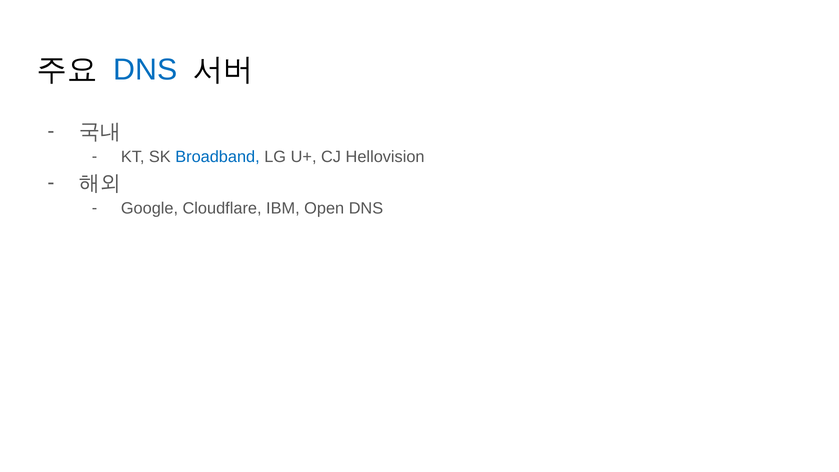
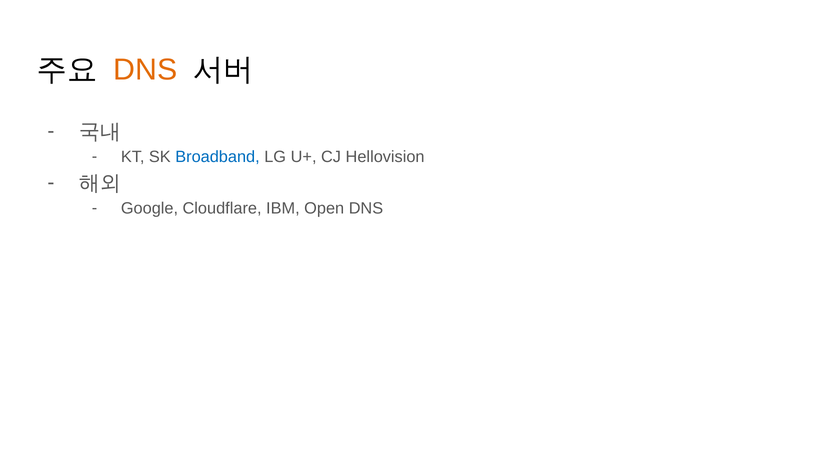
DNS at (145, 70) colour: blue -> orange
